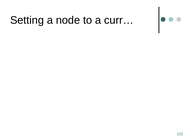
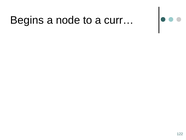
Setting: Setting -> Begins
